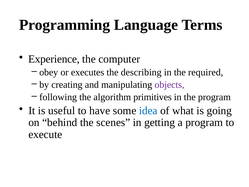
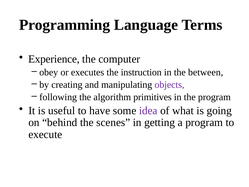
describing: describing -> instruction
required: required -> between
idea colour: blue -> purple
